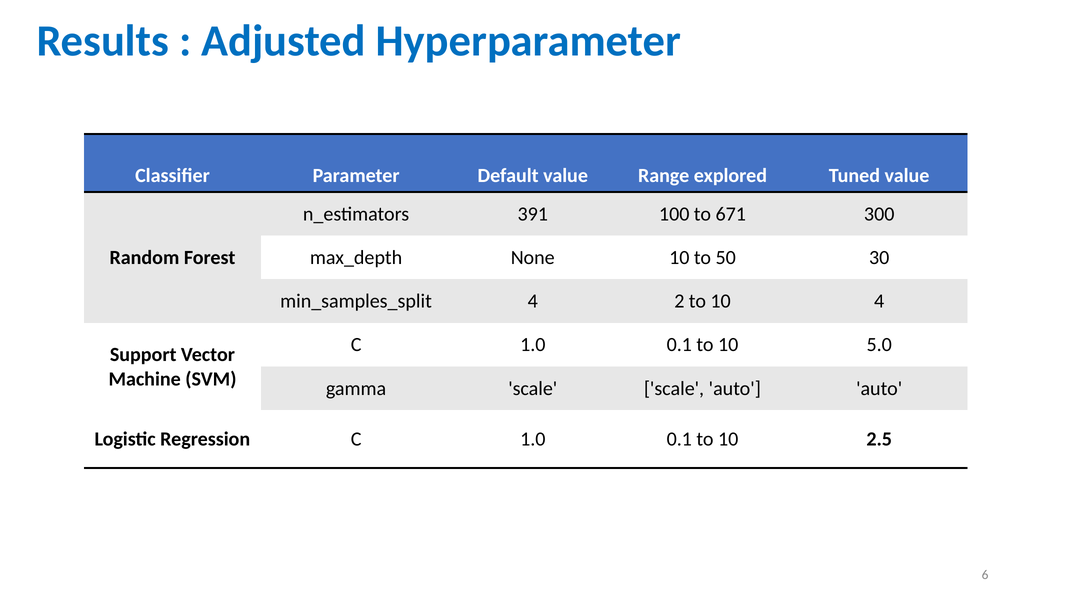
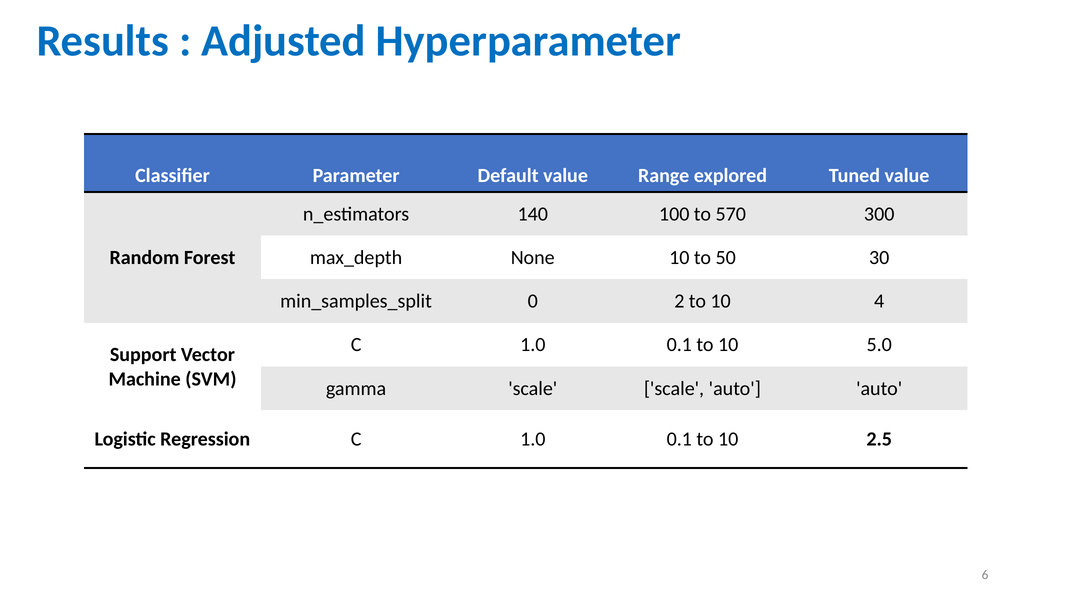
391: 391 -> 140
671: 671 -> 570
4 at (533, 301): 4 -> 0
